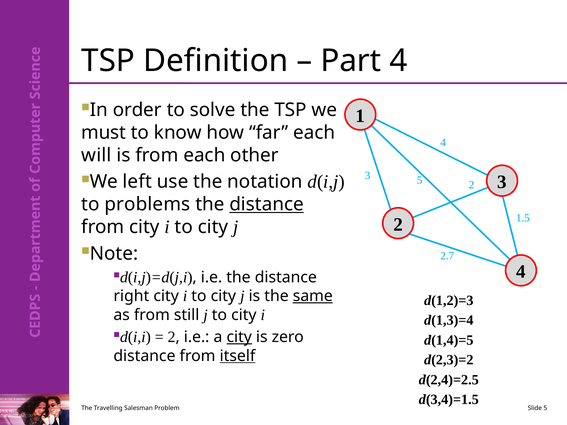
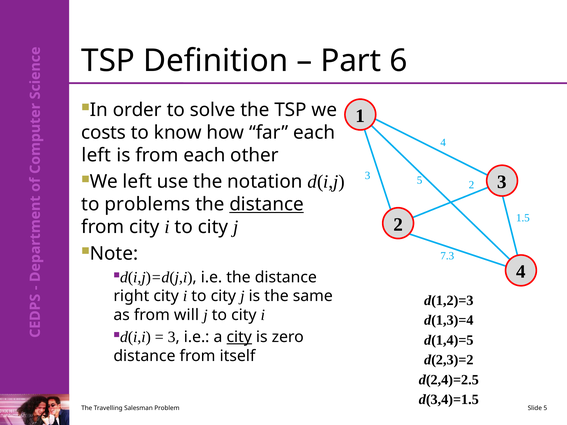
Part 4: 4 -> 6
must: must -> costs
will at (96, 155): will -> left
2.7: 2.7 -> 7.3
same underline: present -> none
still: still -> will
2 at (172, 337): 2 -> 3
itself underline: present -> none
